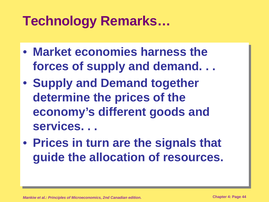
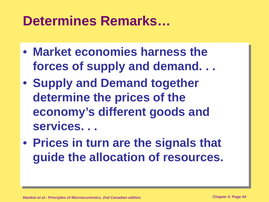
Technology: Technology -> Determines
